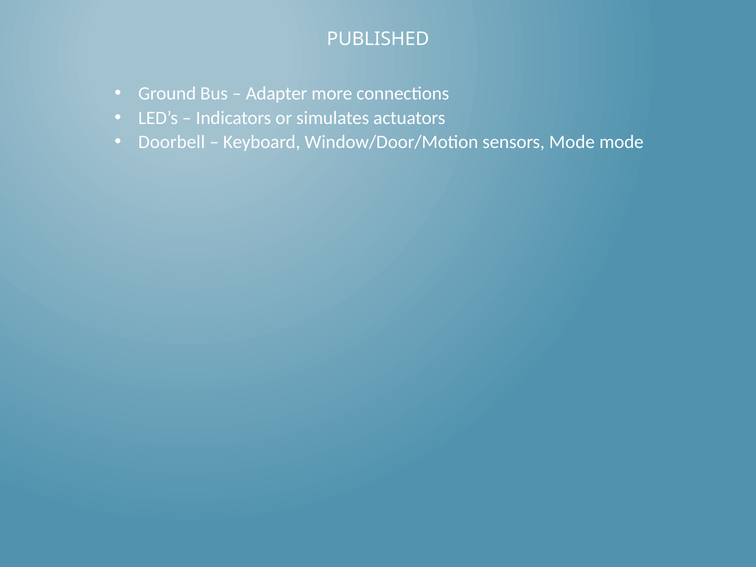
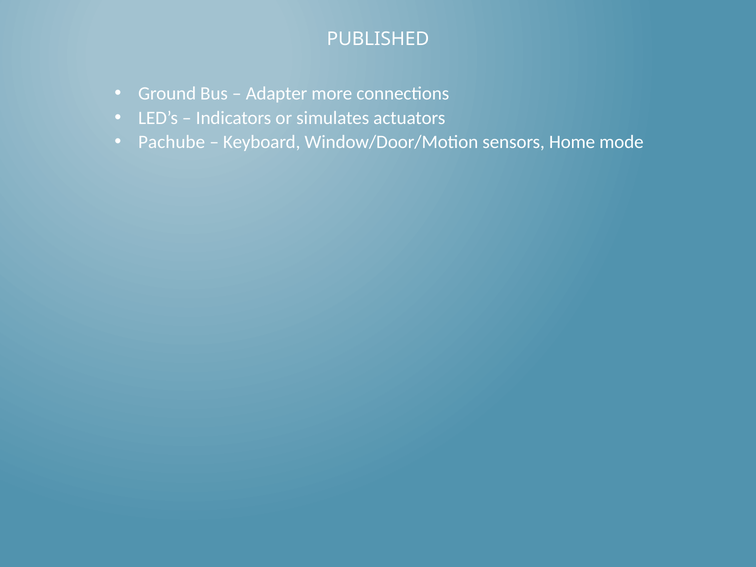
Doorbell: Doorbell -> Pachube
sensors Mode: Mode -> Home
